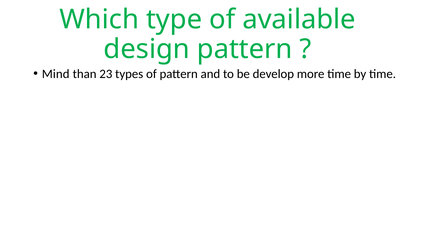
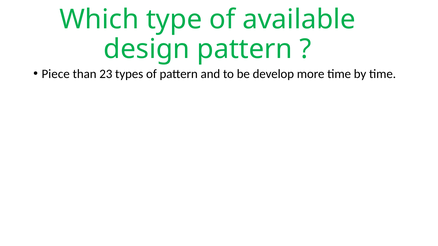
Mind: Mind -> Piece
